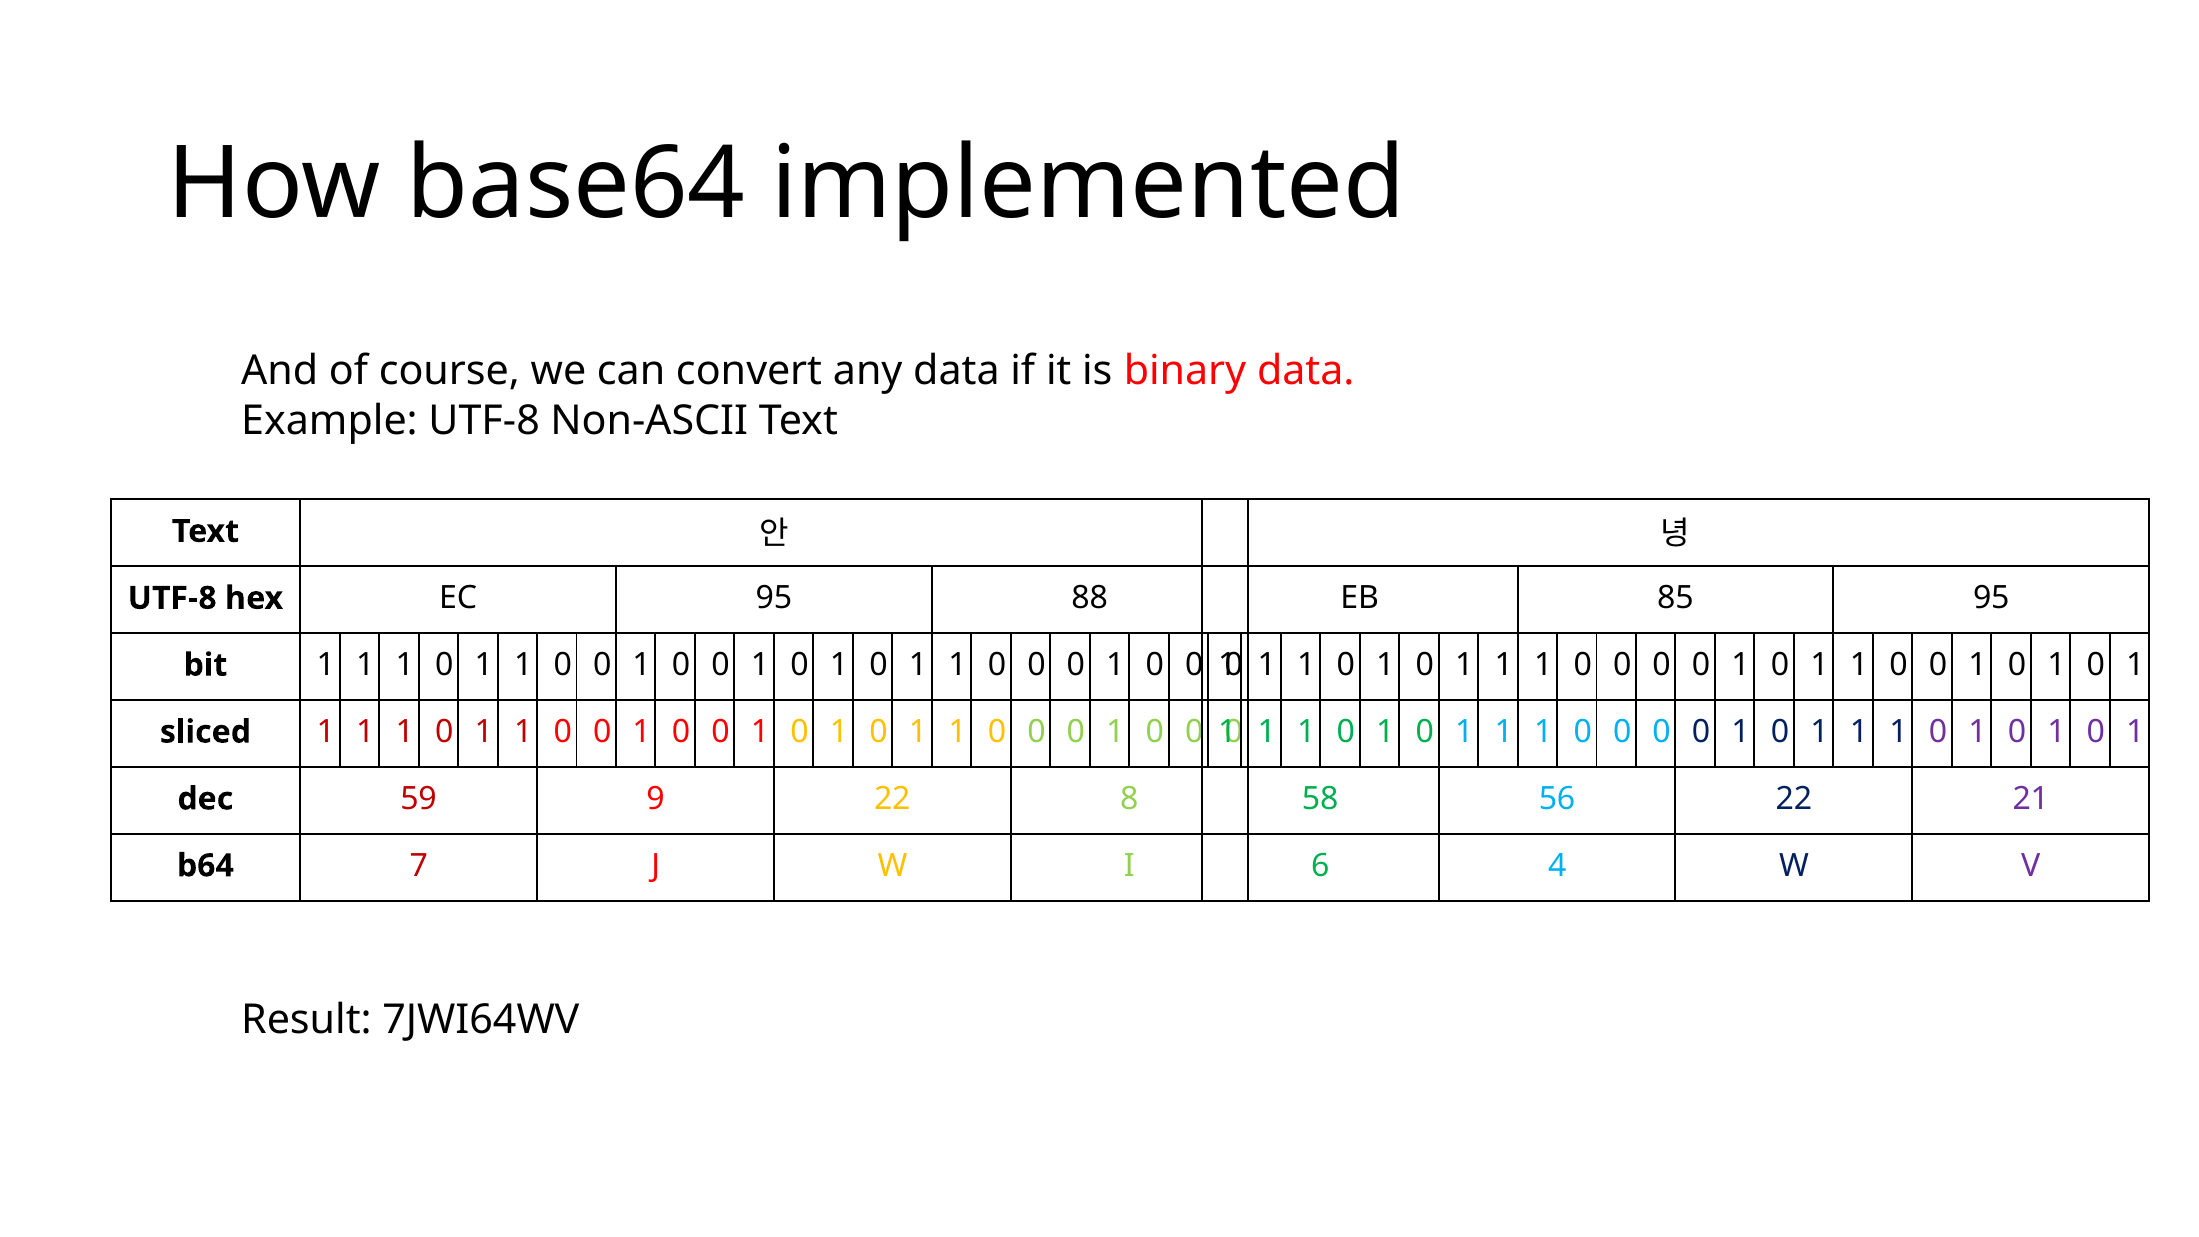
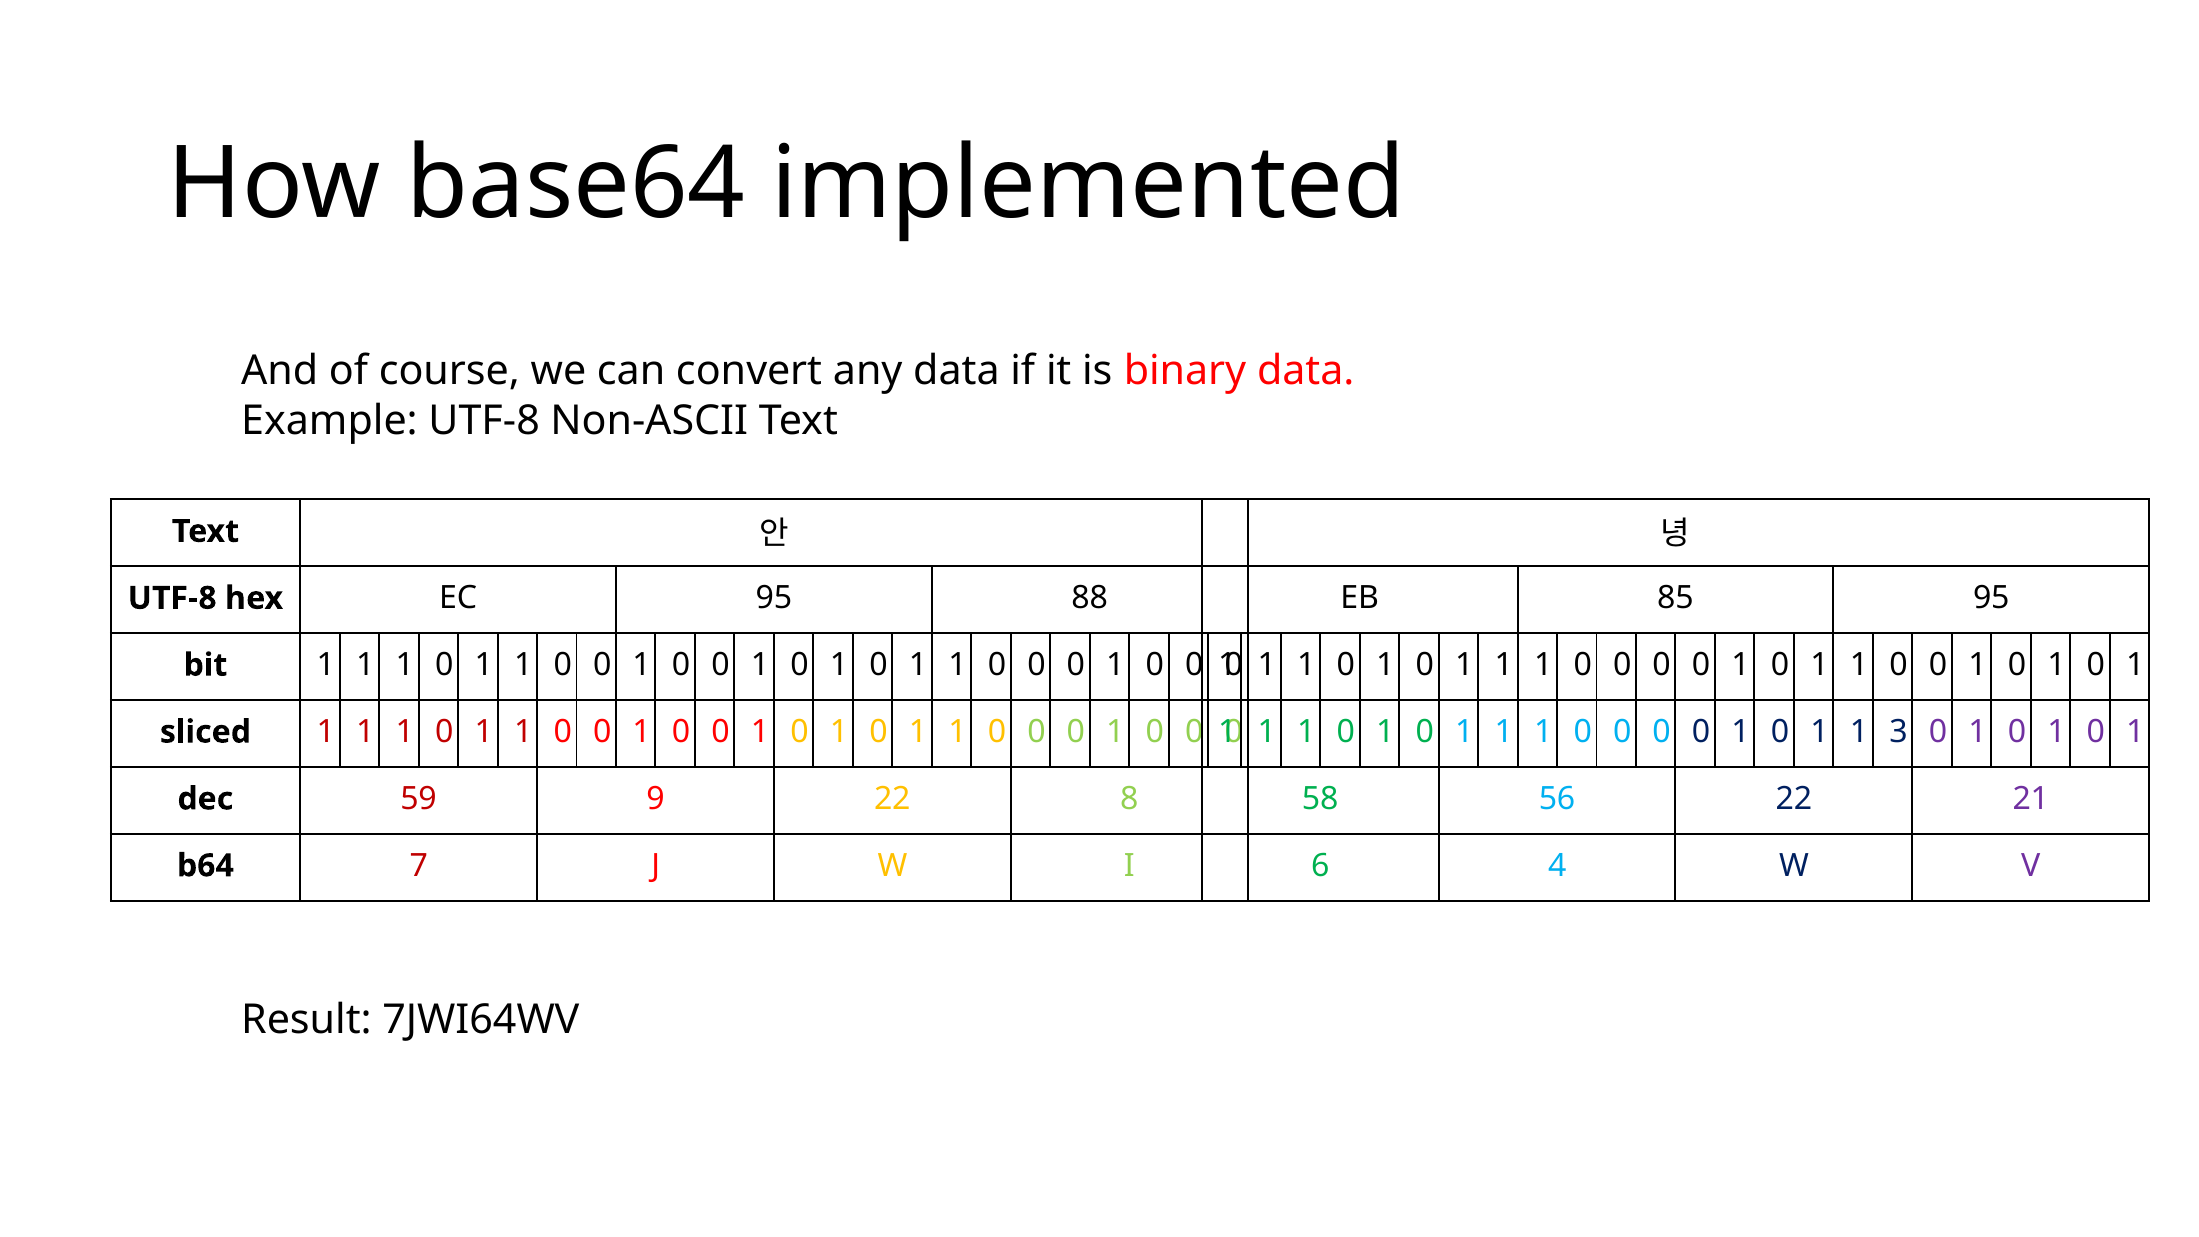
1 at (1899, 732): 1 -> 3
